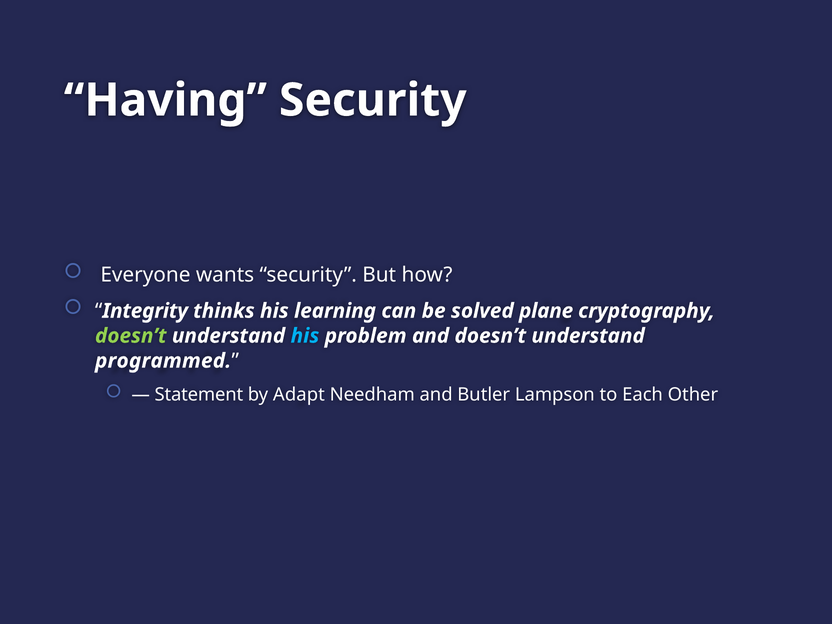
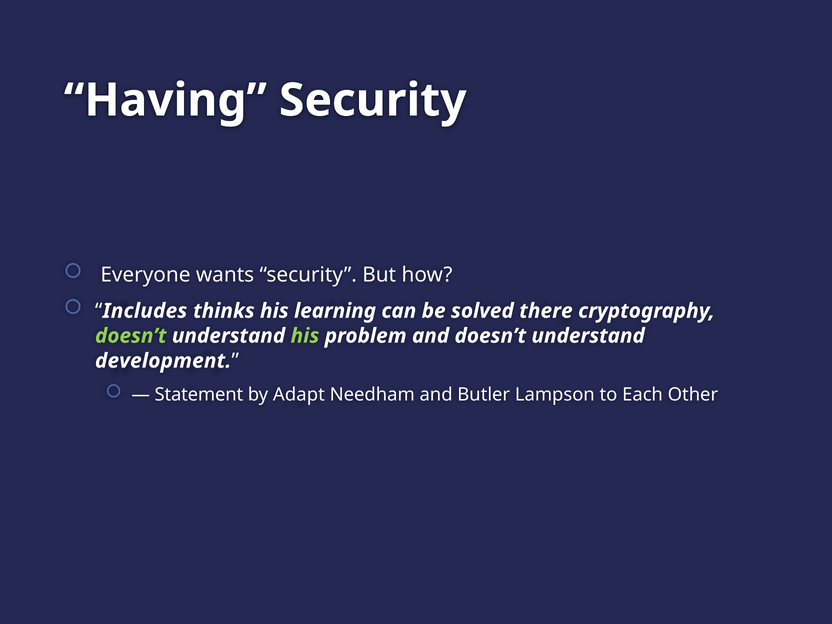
Integrity: Integrity -> Includes
plane: plane -> there
his at (305, 336) colour: light blue -> light green
programmed: programmed -> development
